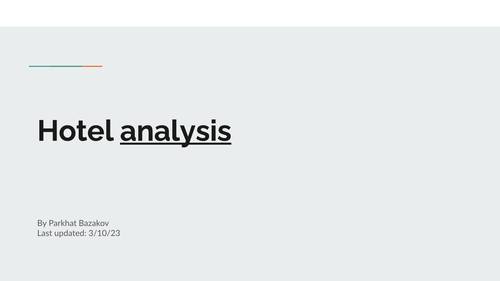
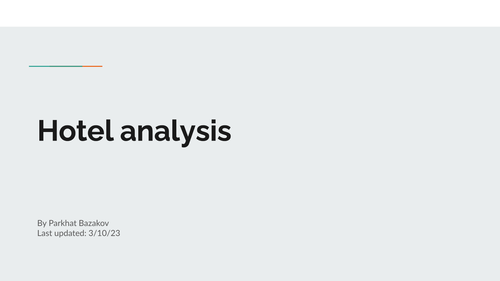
analysis underline: present -> none
